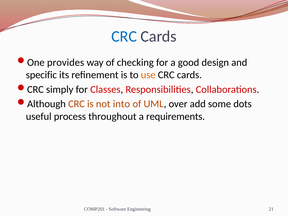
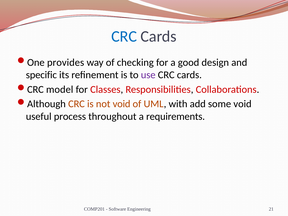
use colour: orange -> purple
simply: simply -> model
not into: into -> void
over: over -> with
some dots: dots -> void
